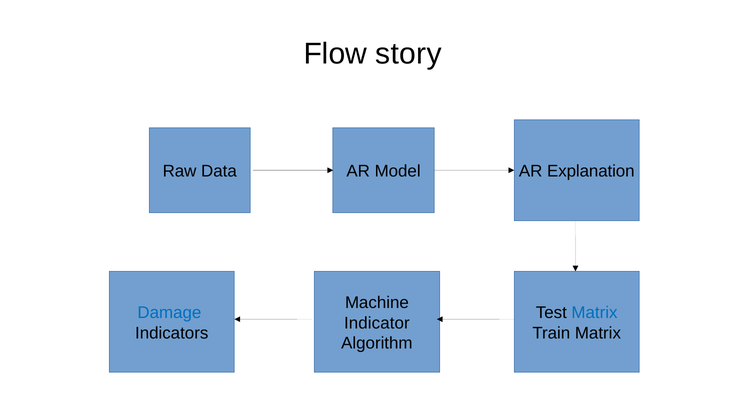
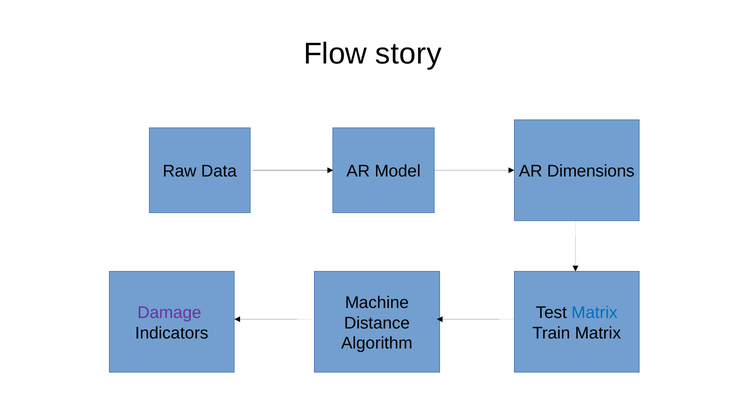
Explanation: Explanation -> Dimensions
Damage colour: blue -> purple
Indicator: Indicator -> Distance
